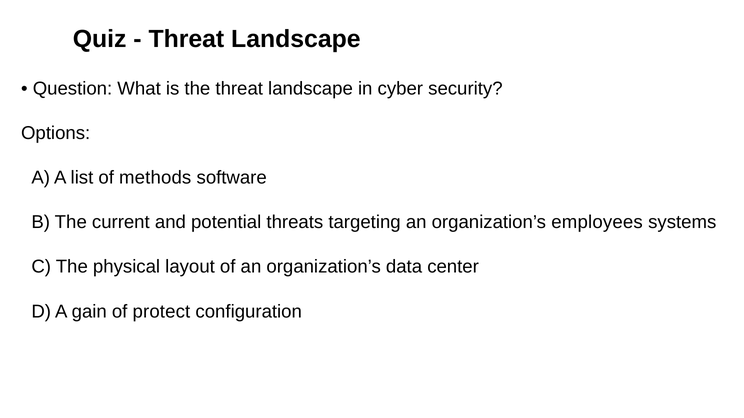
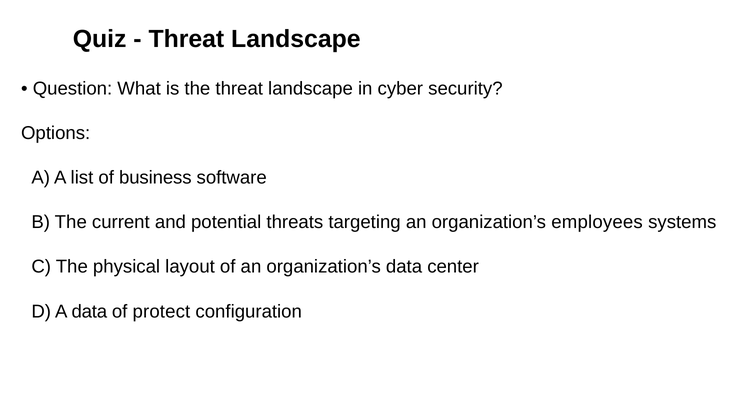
methods: methods -> business
A gain: gain -> data
